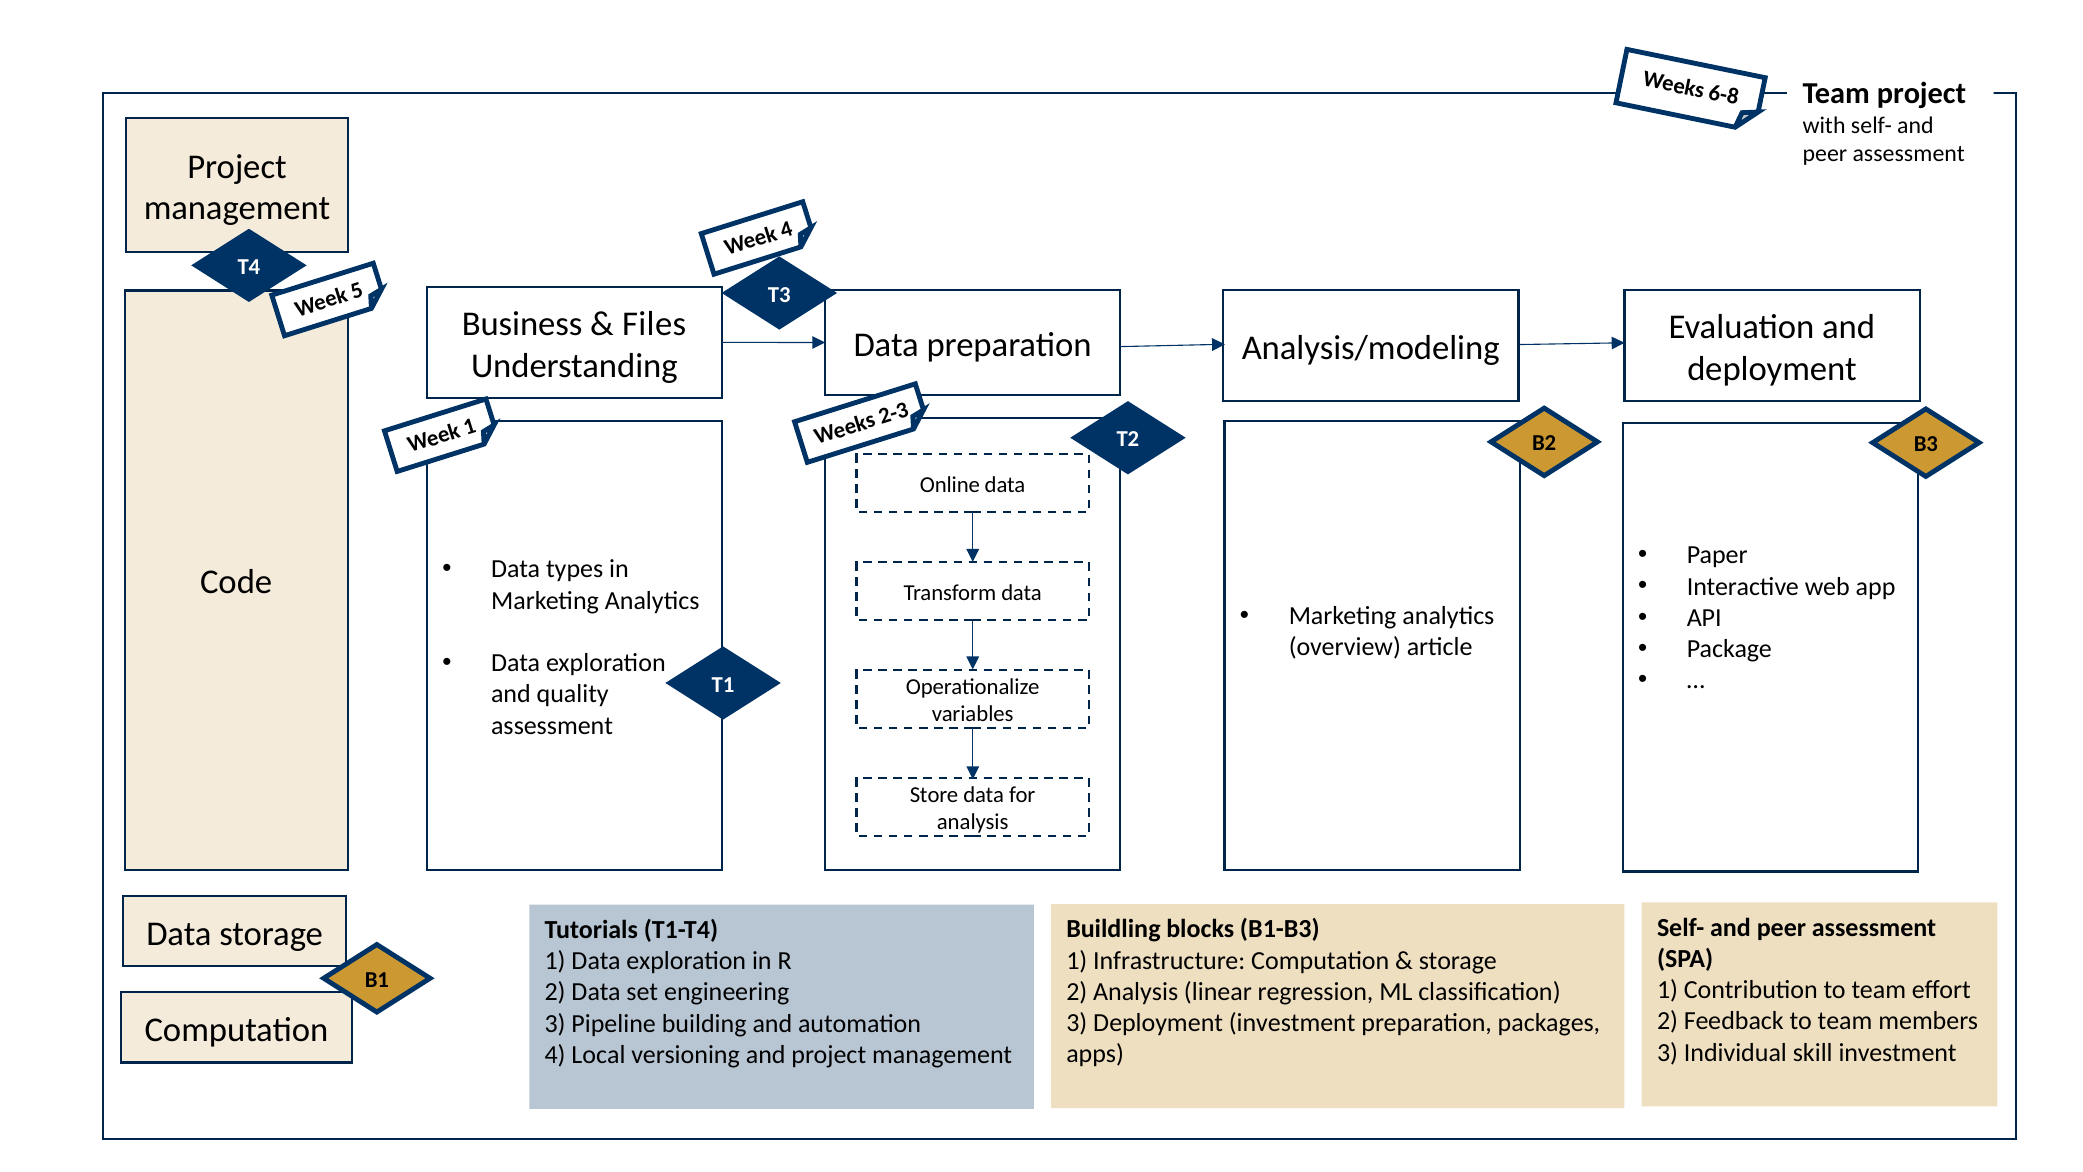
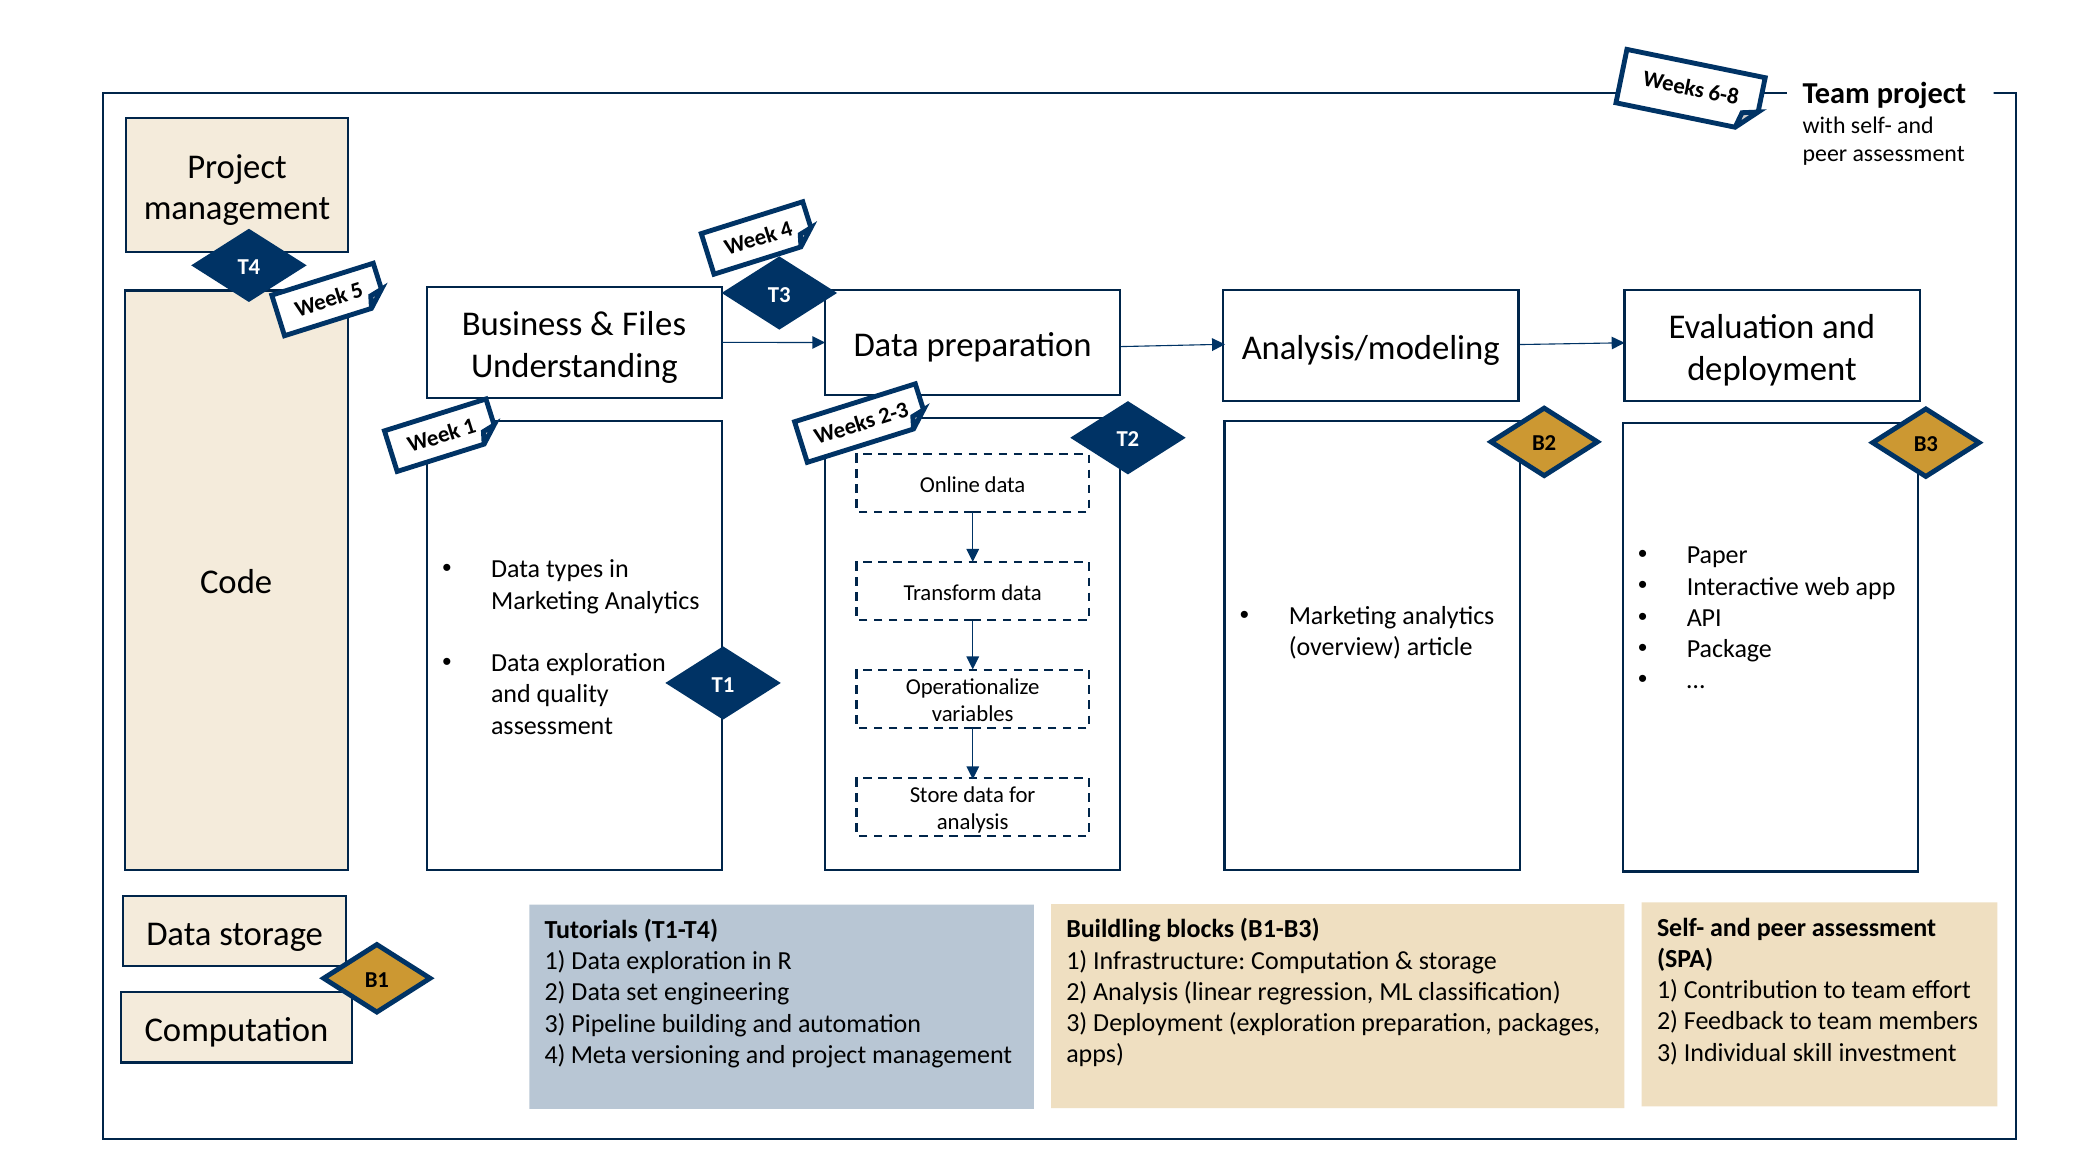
Deployment investment: investment -> exploration
Local: Local -> Meta
